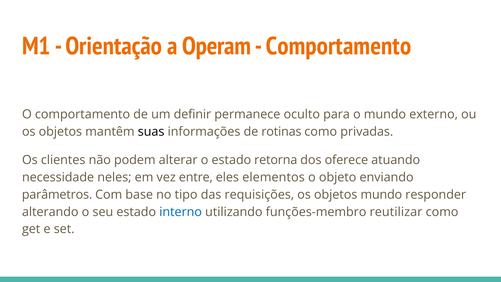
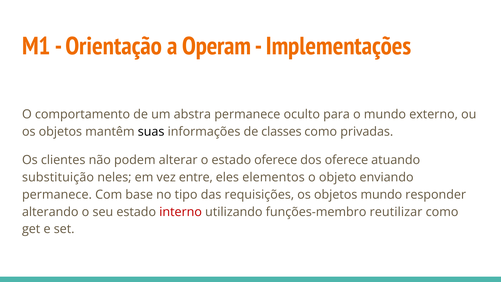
Comportamento at (339, 46): Comportamento -> Implementações
definir: definir -> abstra
rotinas: rotinas -> classes
estado retorna: retorna -> oferece
necessidade: necessidade -> substituição
parâmetros at (57, 194): parâmetros -> permanece
interno colour: blue -> red
